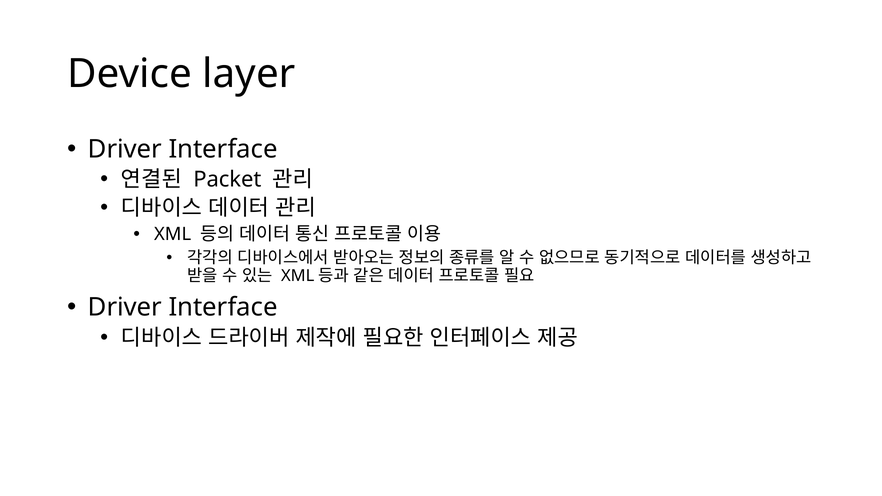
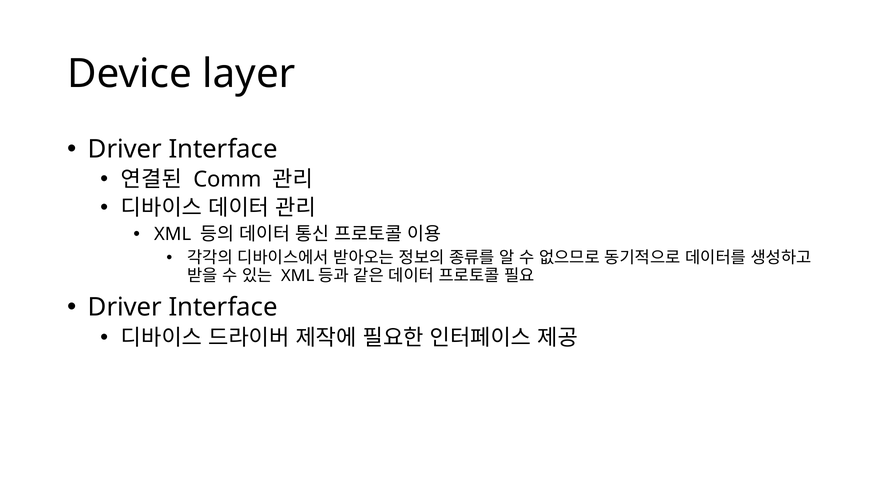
Packet: Packet -> Comm
